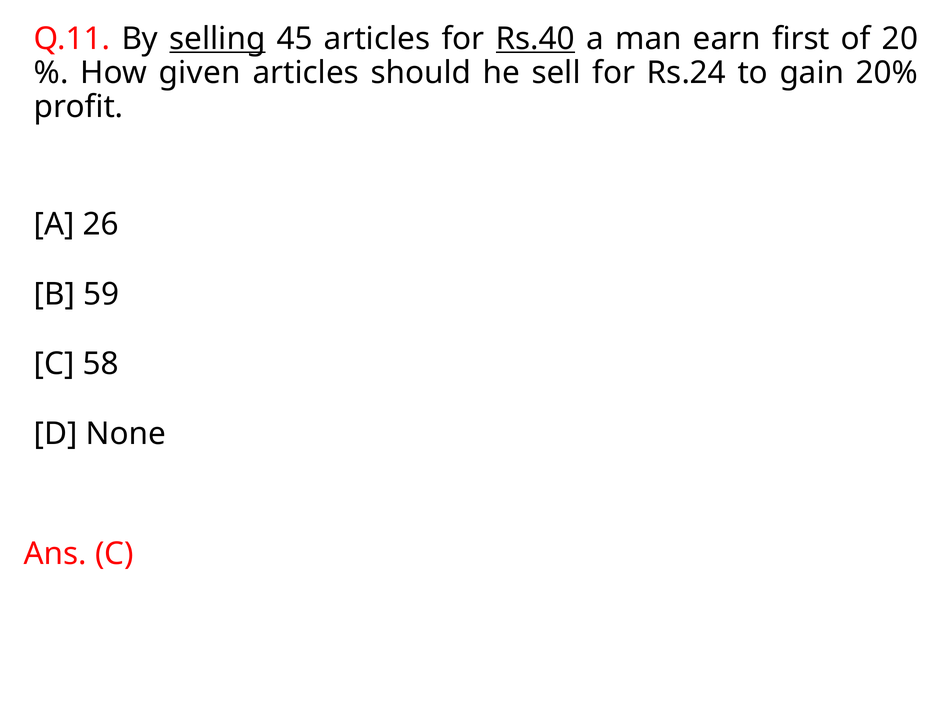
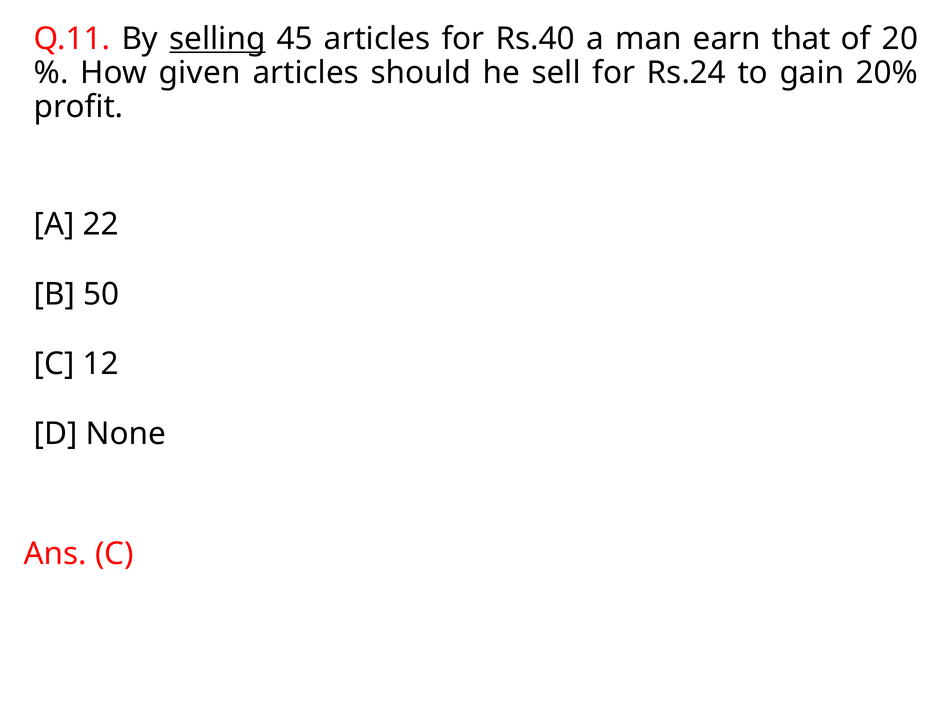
Rs.40 underline: present -> none
first: first -> that
26: 26 -> 22
59: 59 -> 50
58: 58 -> 12
